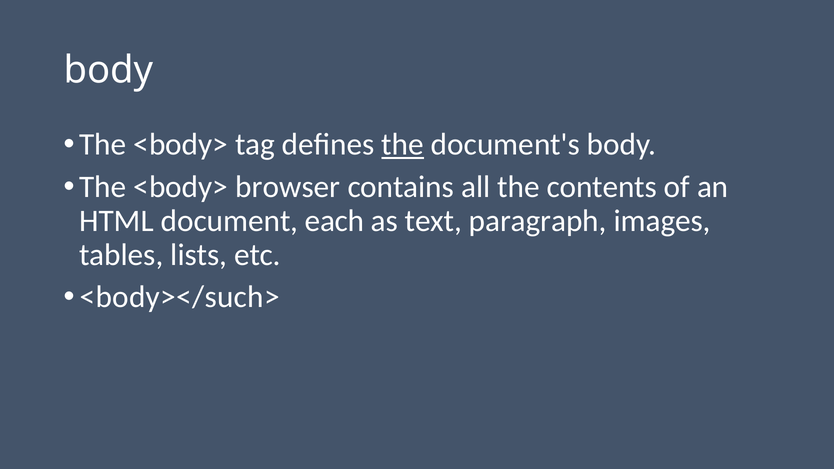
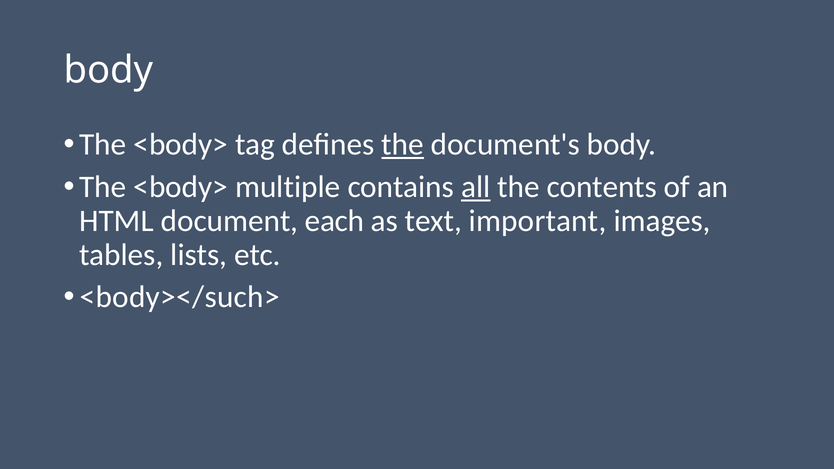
browser: browser -> multiple
all underline: none -> present
paragraph: paragraph -> important
